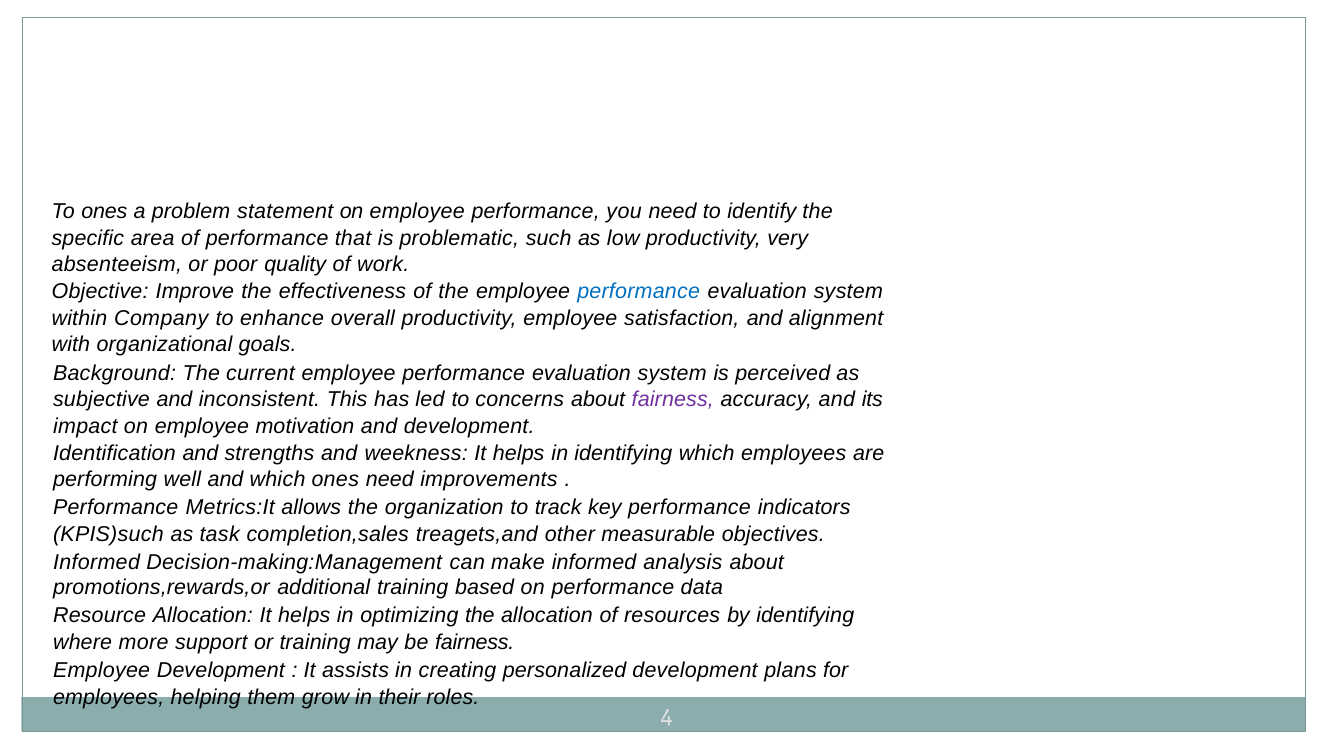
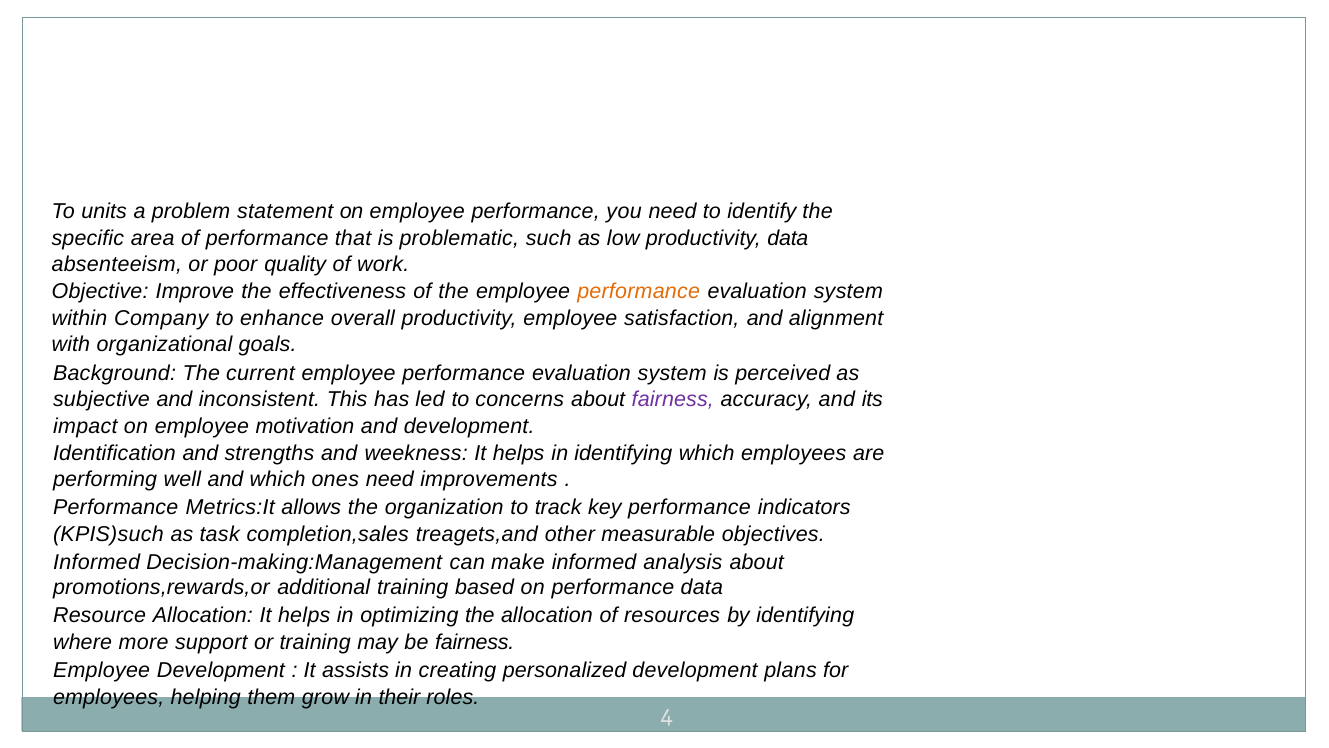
To ones: ones -> units
productivity very: very -> data
performance at (639, 292) colour: blue -> orange
